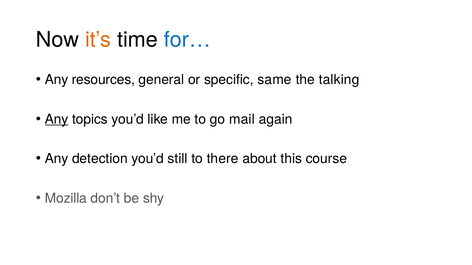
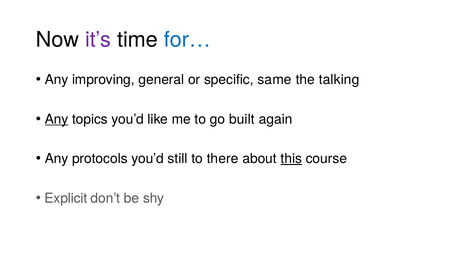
it’s colour: orange -> purple
resources: resources -> improving
mail: mail -> built
detection: detection -> protocols
this underline: none -> present
Mozilla: Mozilla -> Explicit
